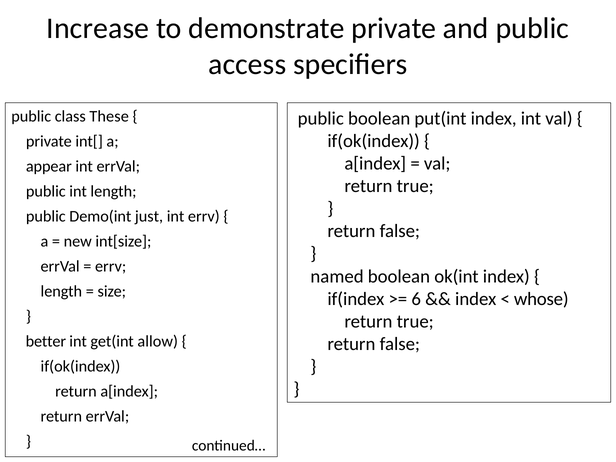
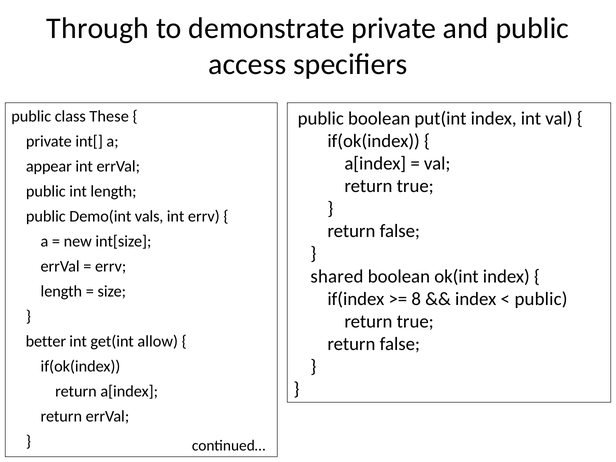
Increase: Increase -> Through
just: just -> vals
named: named -> shared
6: 6 -> 8
whose at (541, 299): whose -> public
